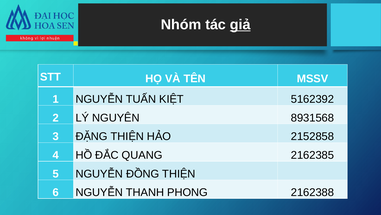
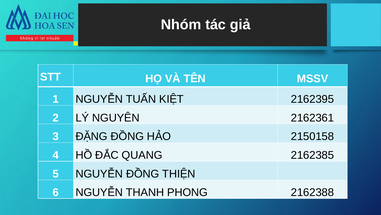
giả underline: present -> none
5162392: 5162392 -> 2162395
8931568: 8931568 -> 2162361
ĐẶNG THIỆN: THIỆN -> ĐỒNG
2152858: 2152858 -> 2150158
